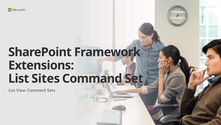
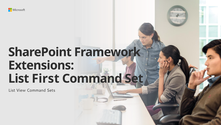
Sites: Sites -> First
